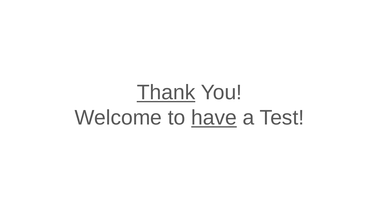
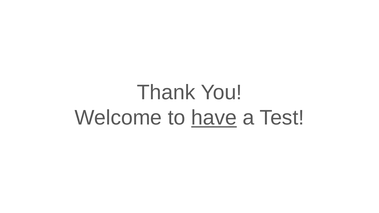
Thank underline: present -> none
